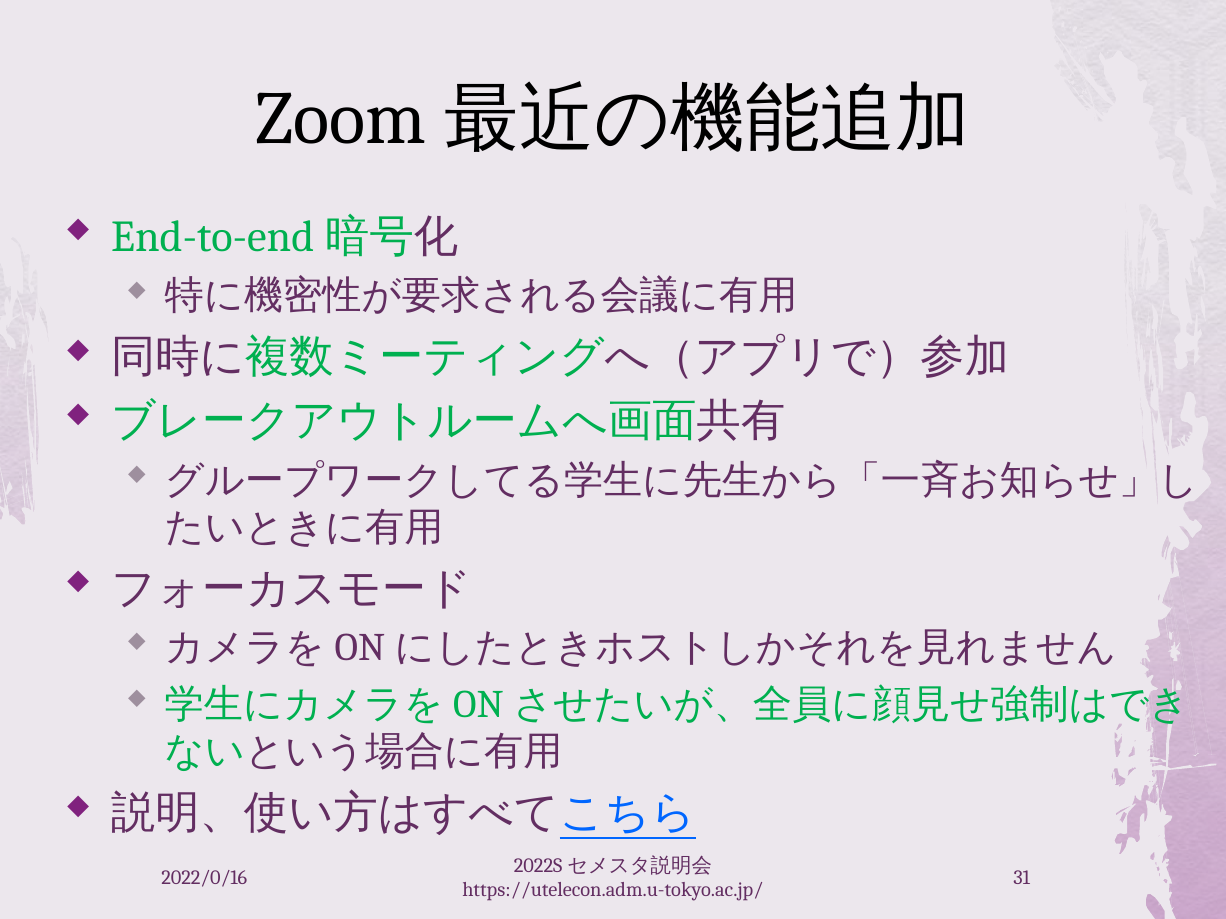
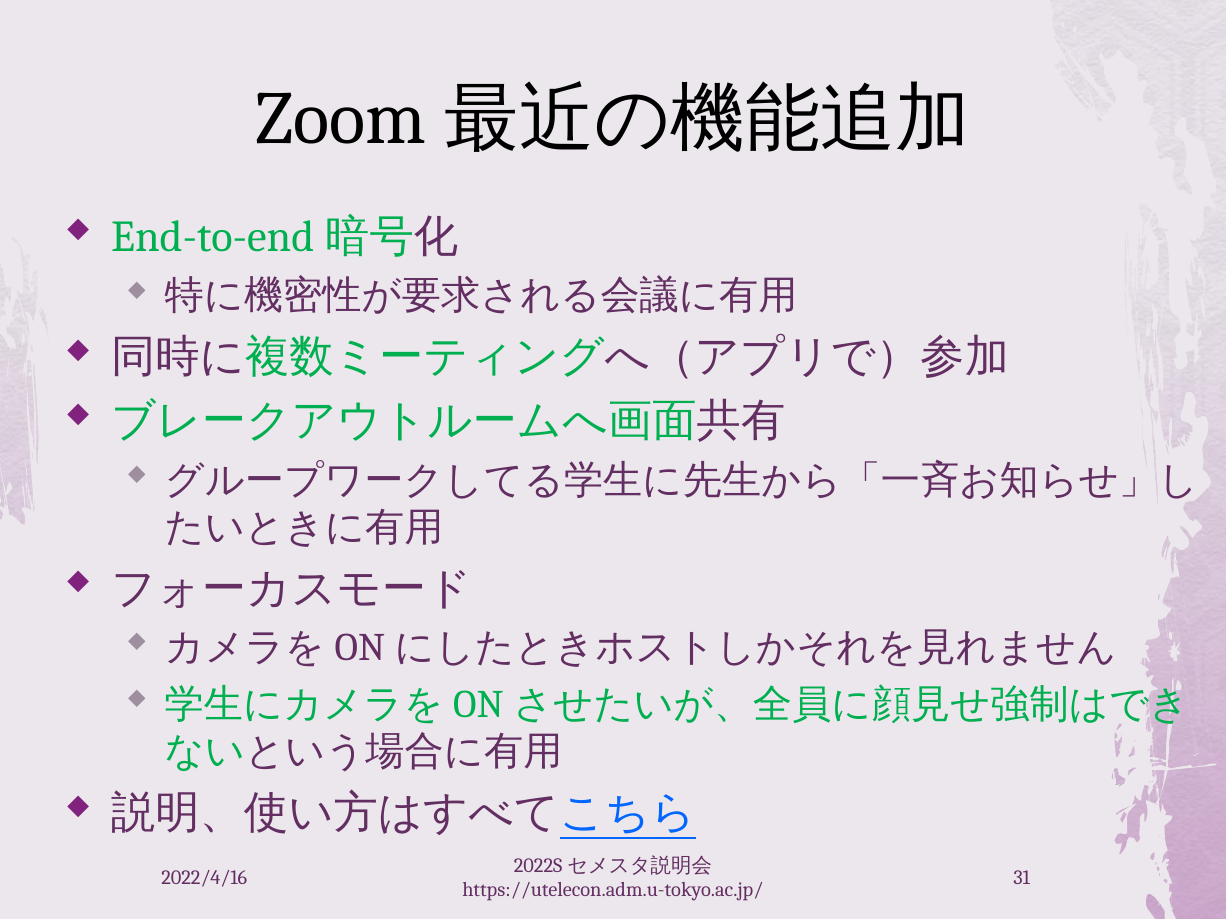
2022/0/16: 2022/0/16 -> 2022/4/16
